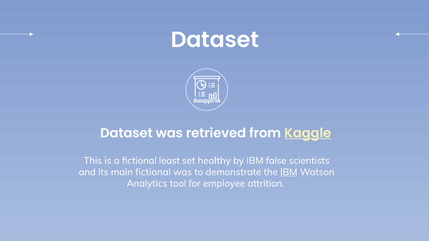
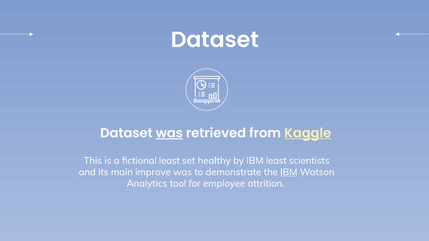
was at (169, 133) underline: none -> present
IBM false: false -> least
main fictional: fictional -> improve
